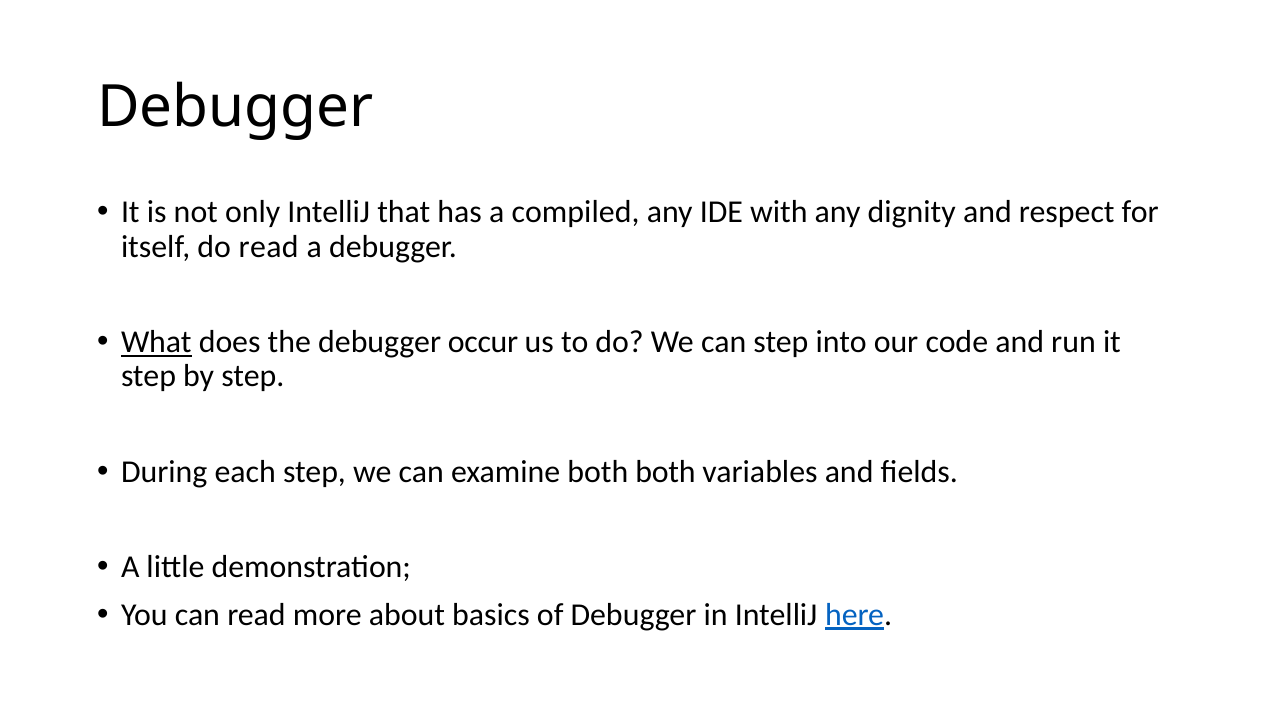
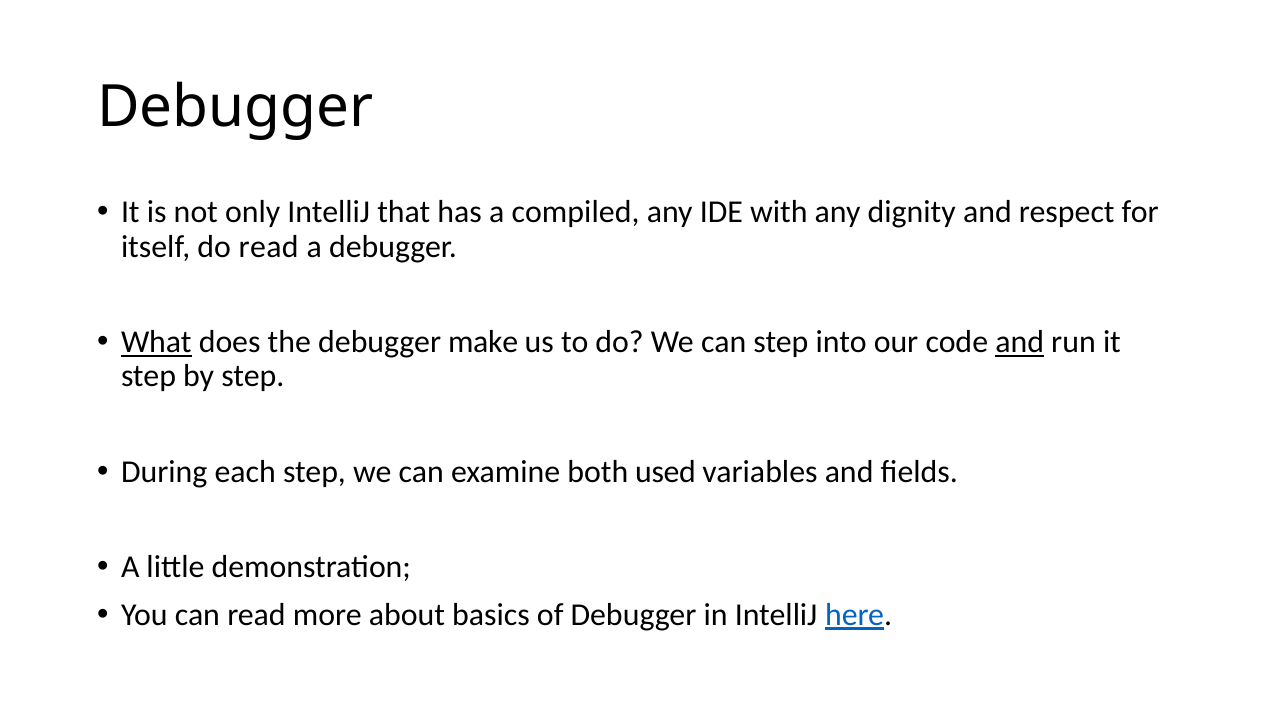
occur: occur -> make
and at (1020, 342) underline: none -> present
both both: both -> used
